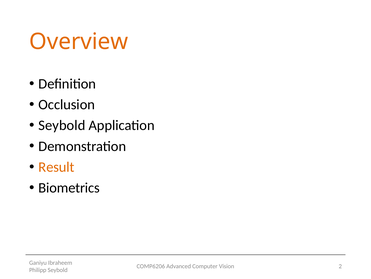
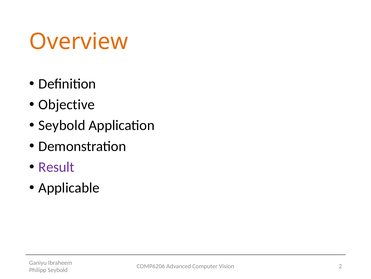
Occlusion: Occlusion -> Objective
Result colour: orange -> purple
Biometrics: Biometrics -> Applicable
